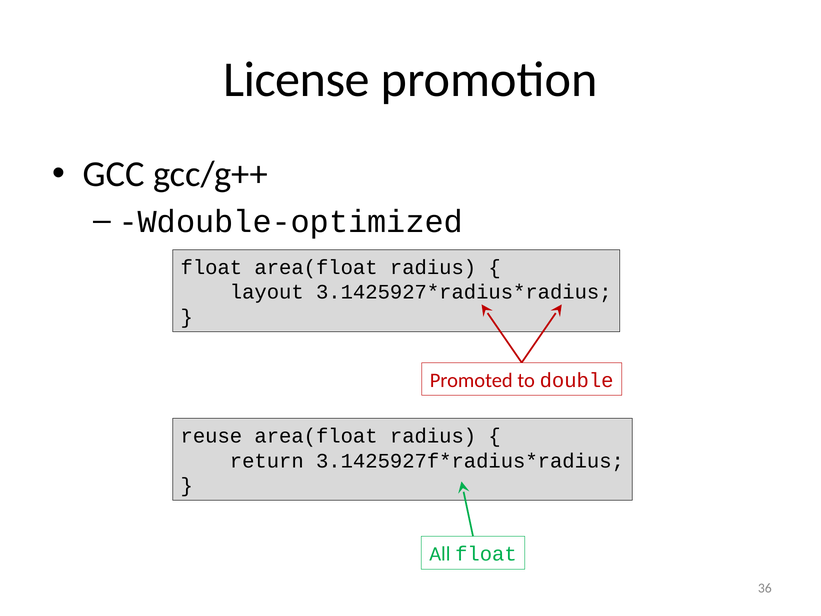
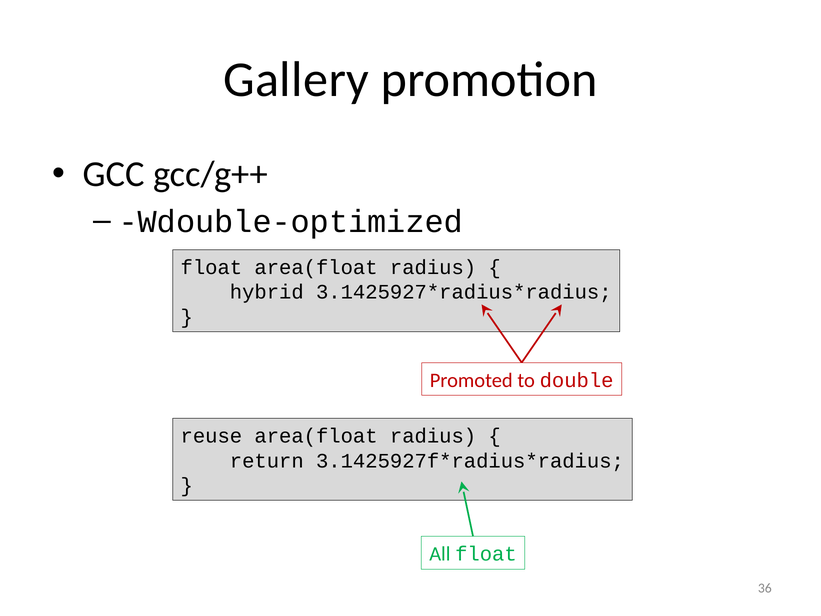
License: License -> Gallery
layout: layout -> hybrid
